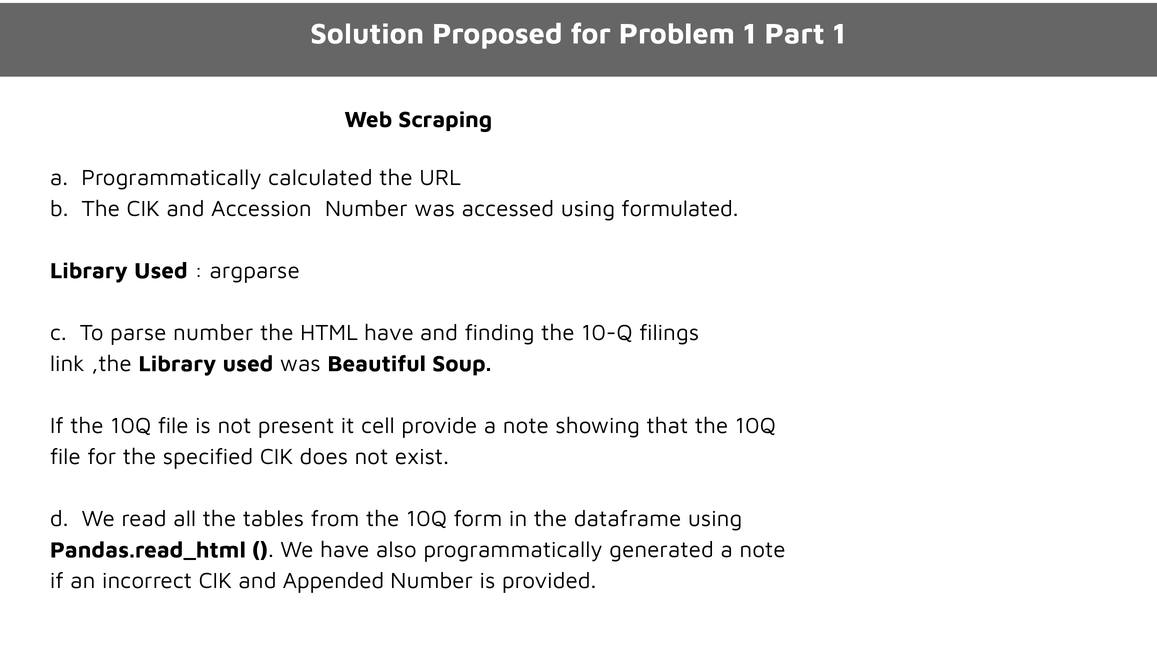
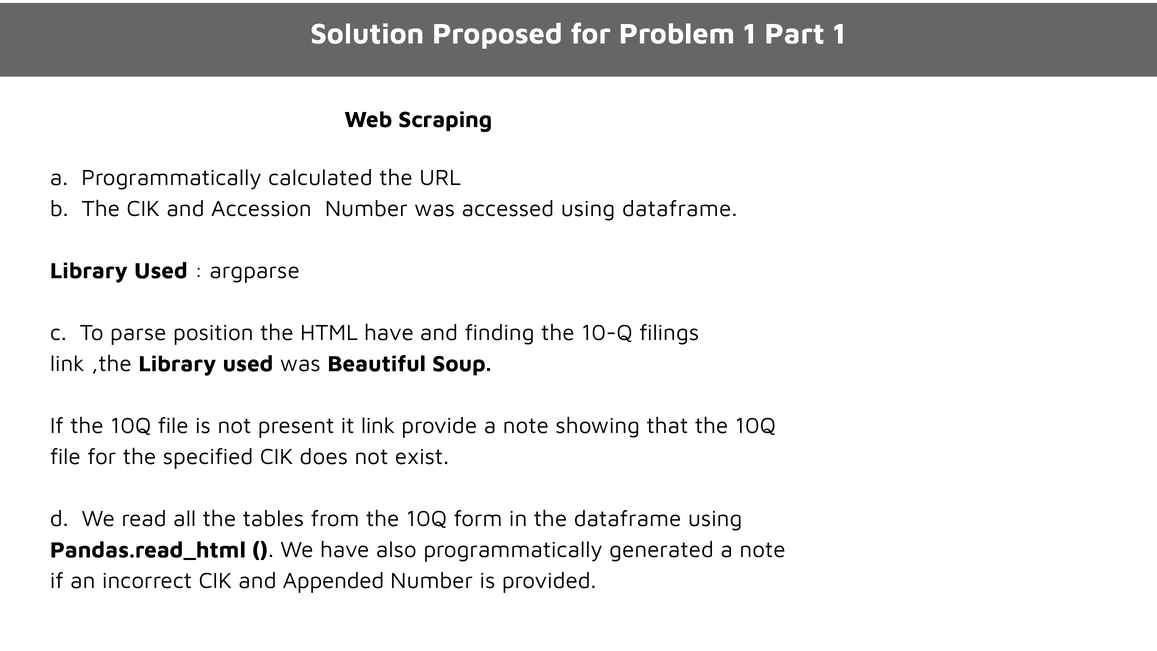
using formulated: formulated -> dataframe
parse number: number -> position
it cell: cell -> link
